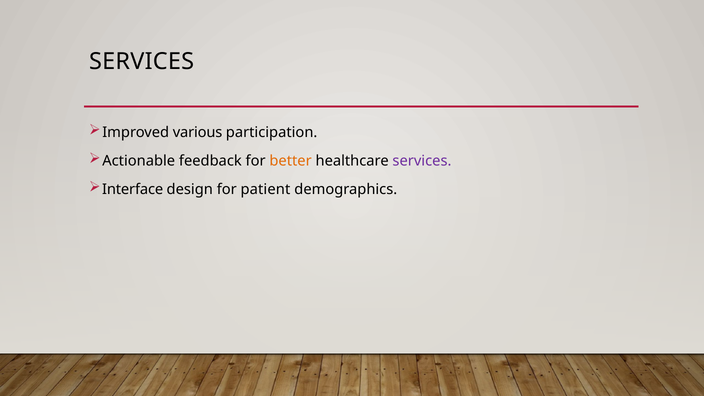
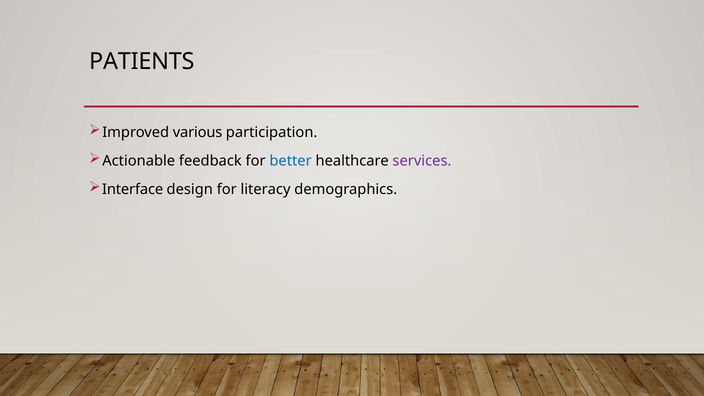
SERVICES at (142, 62): SERVICES -> PATIENTS
better colour: orange -> blue
patient: patient -> literacy
